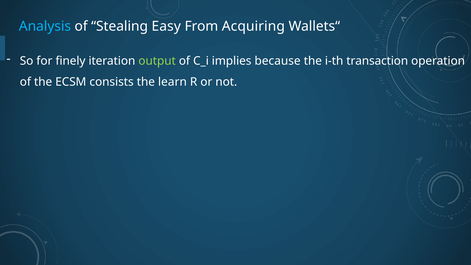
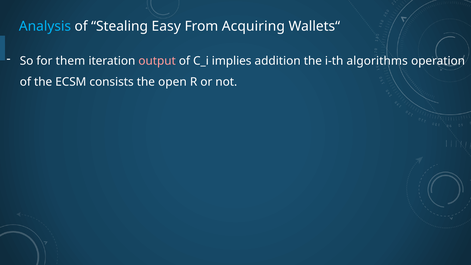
finely: finely -> them
output colour: light green -> pink
because: because -> addition
transaction: transaction -> algorithms
learn: learn -> open
